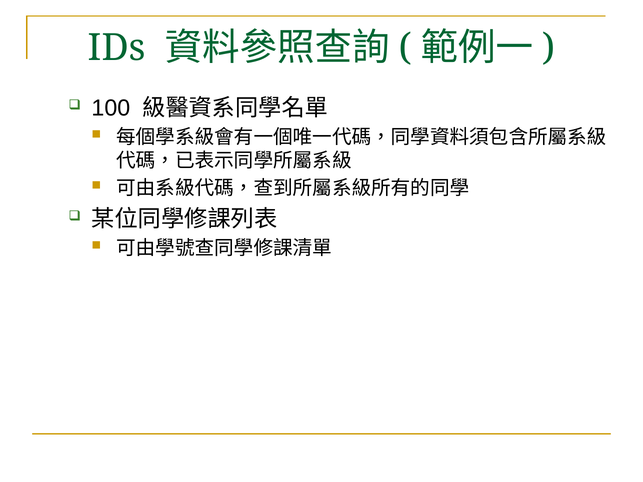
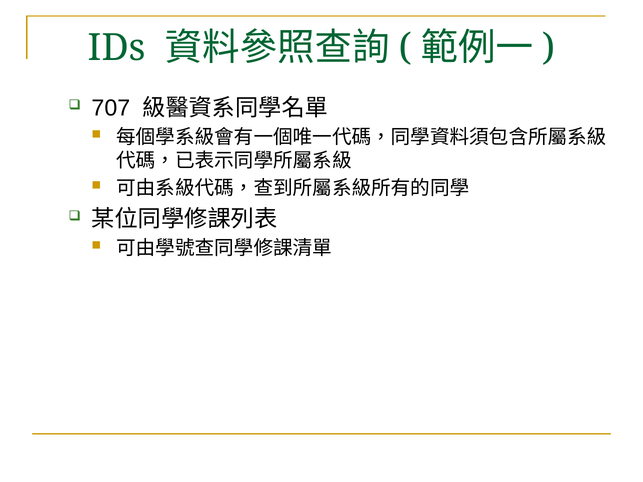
100: 100 -> 707
